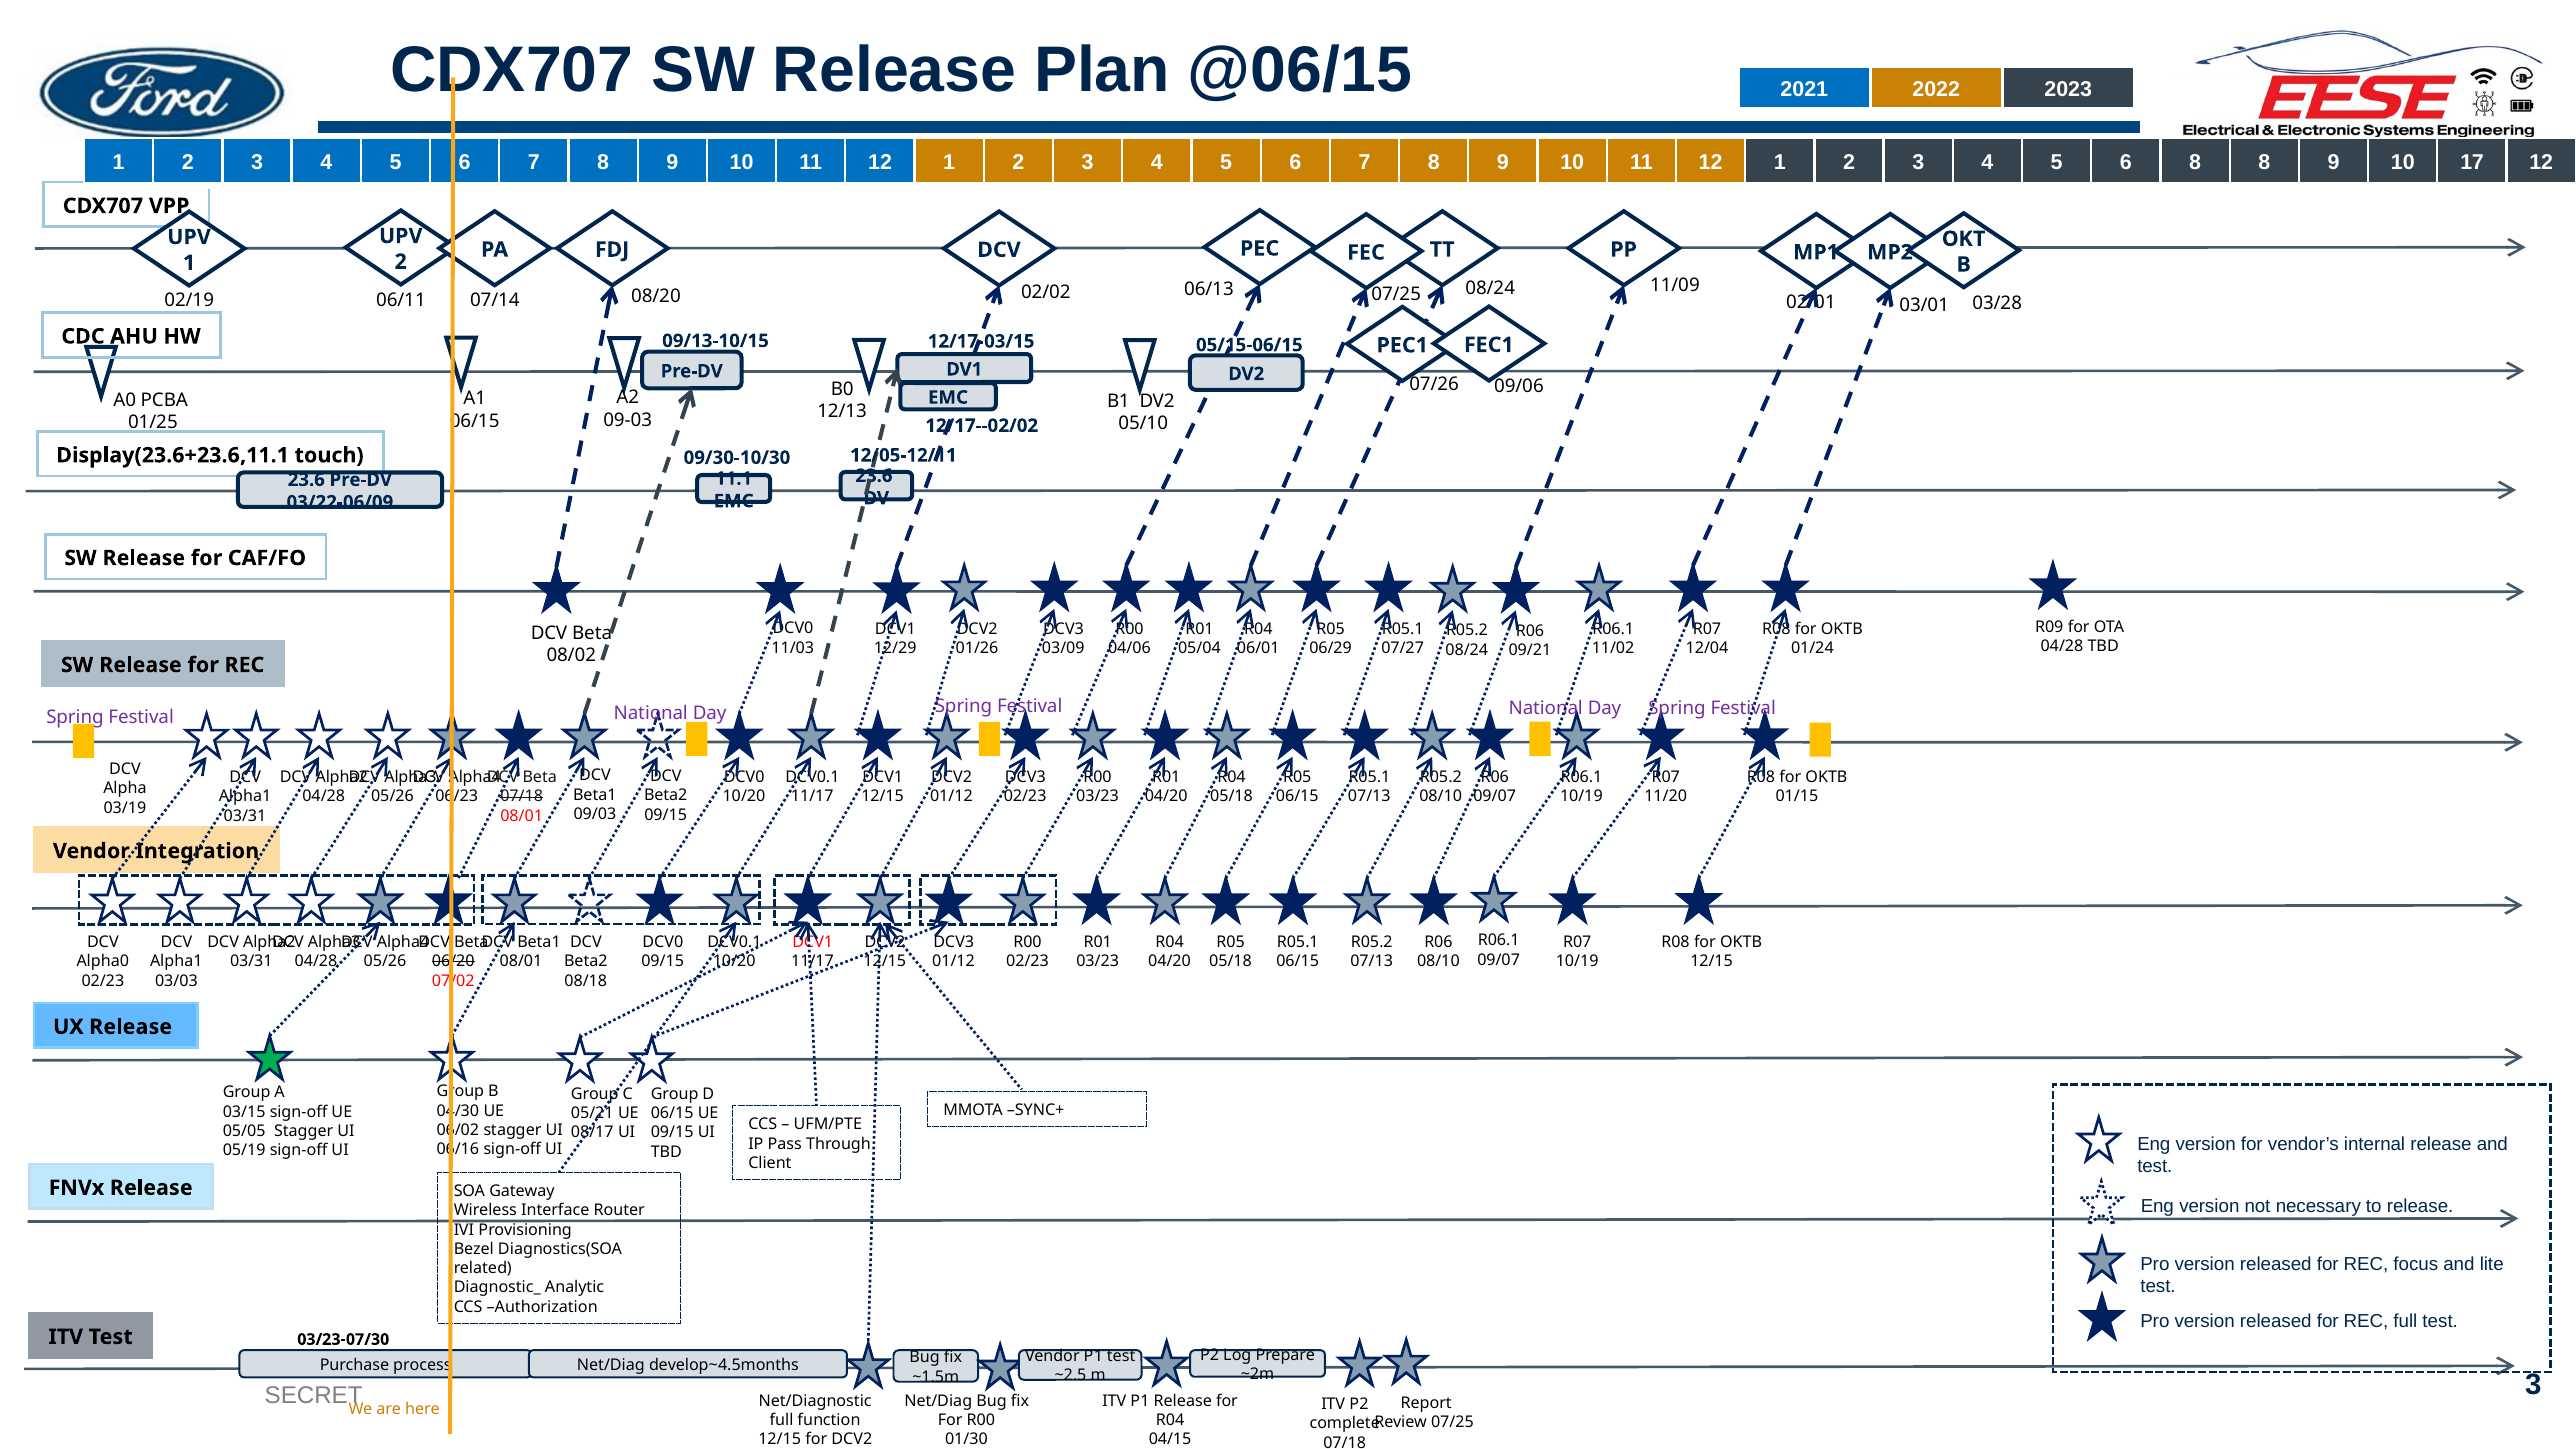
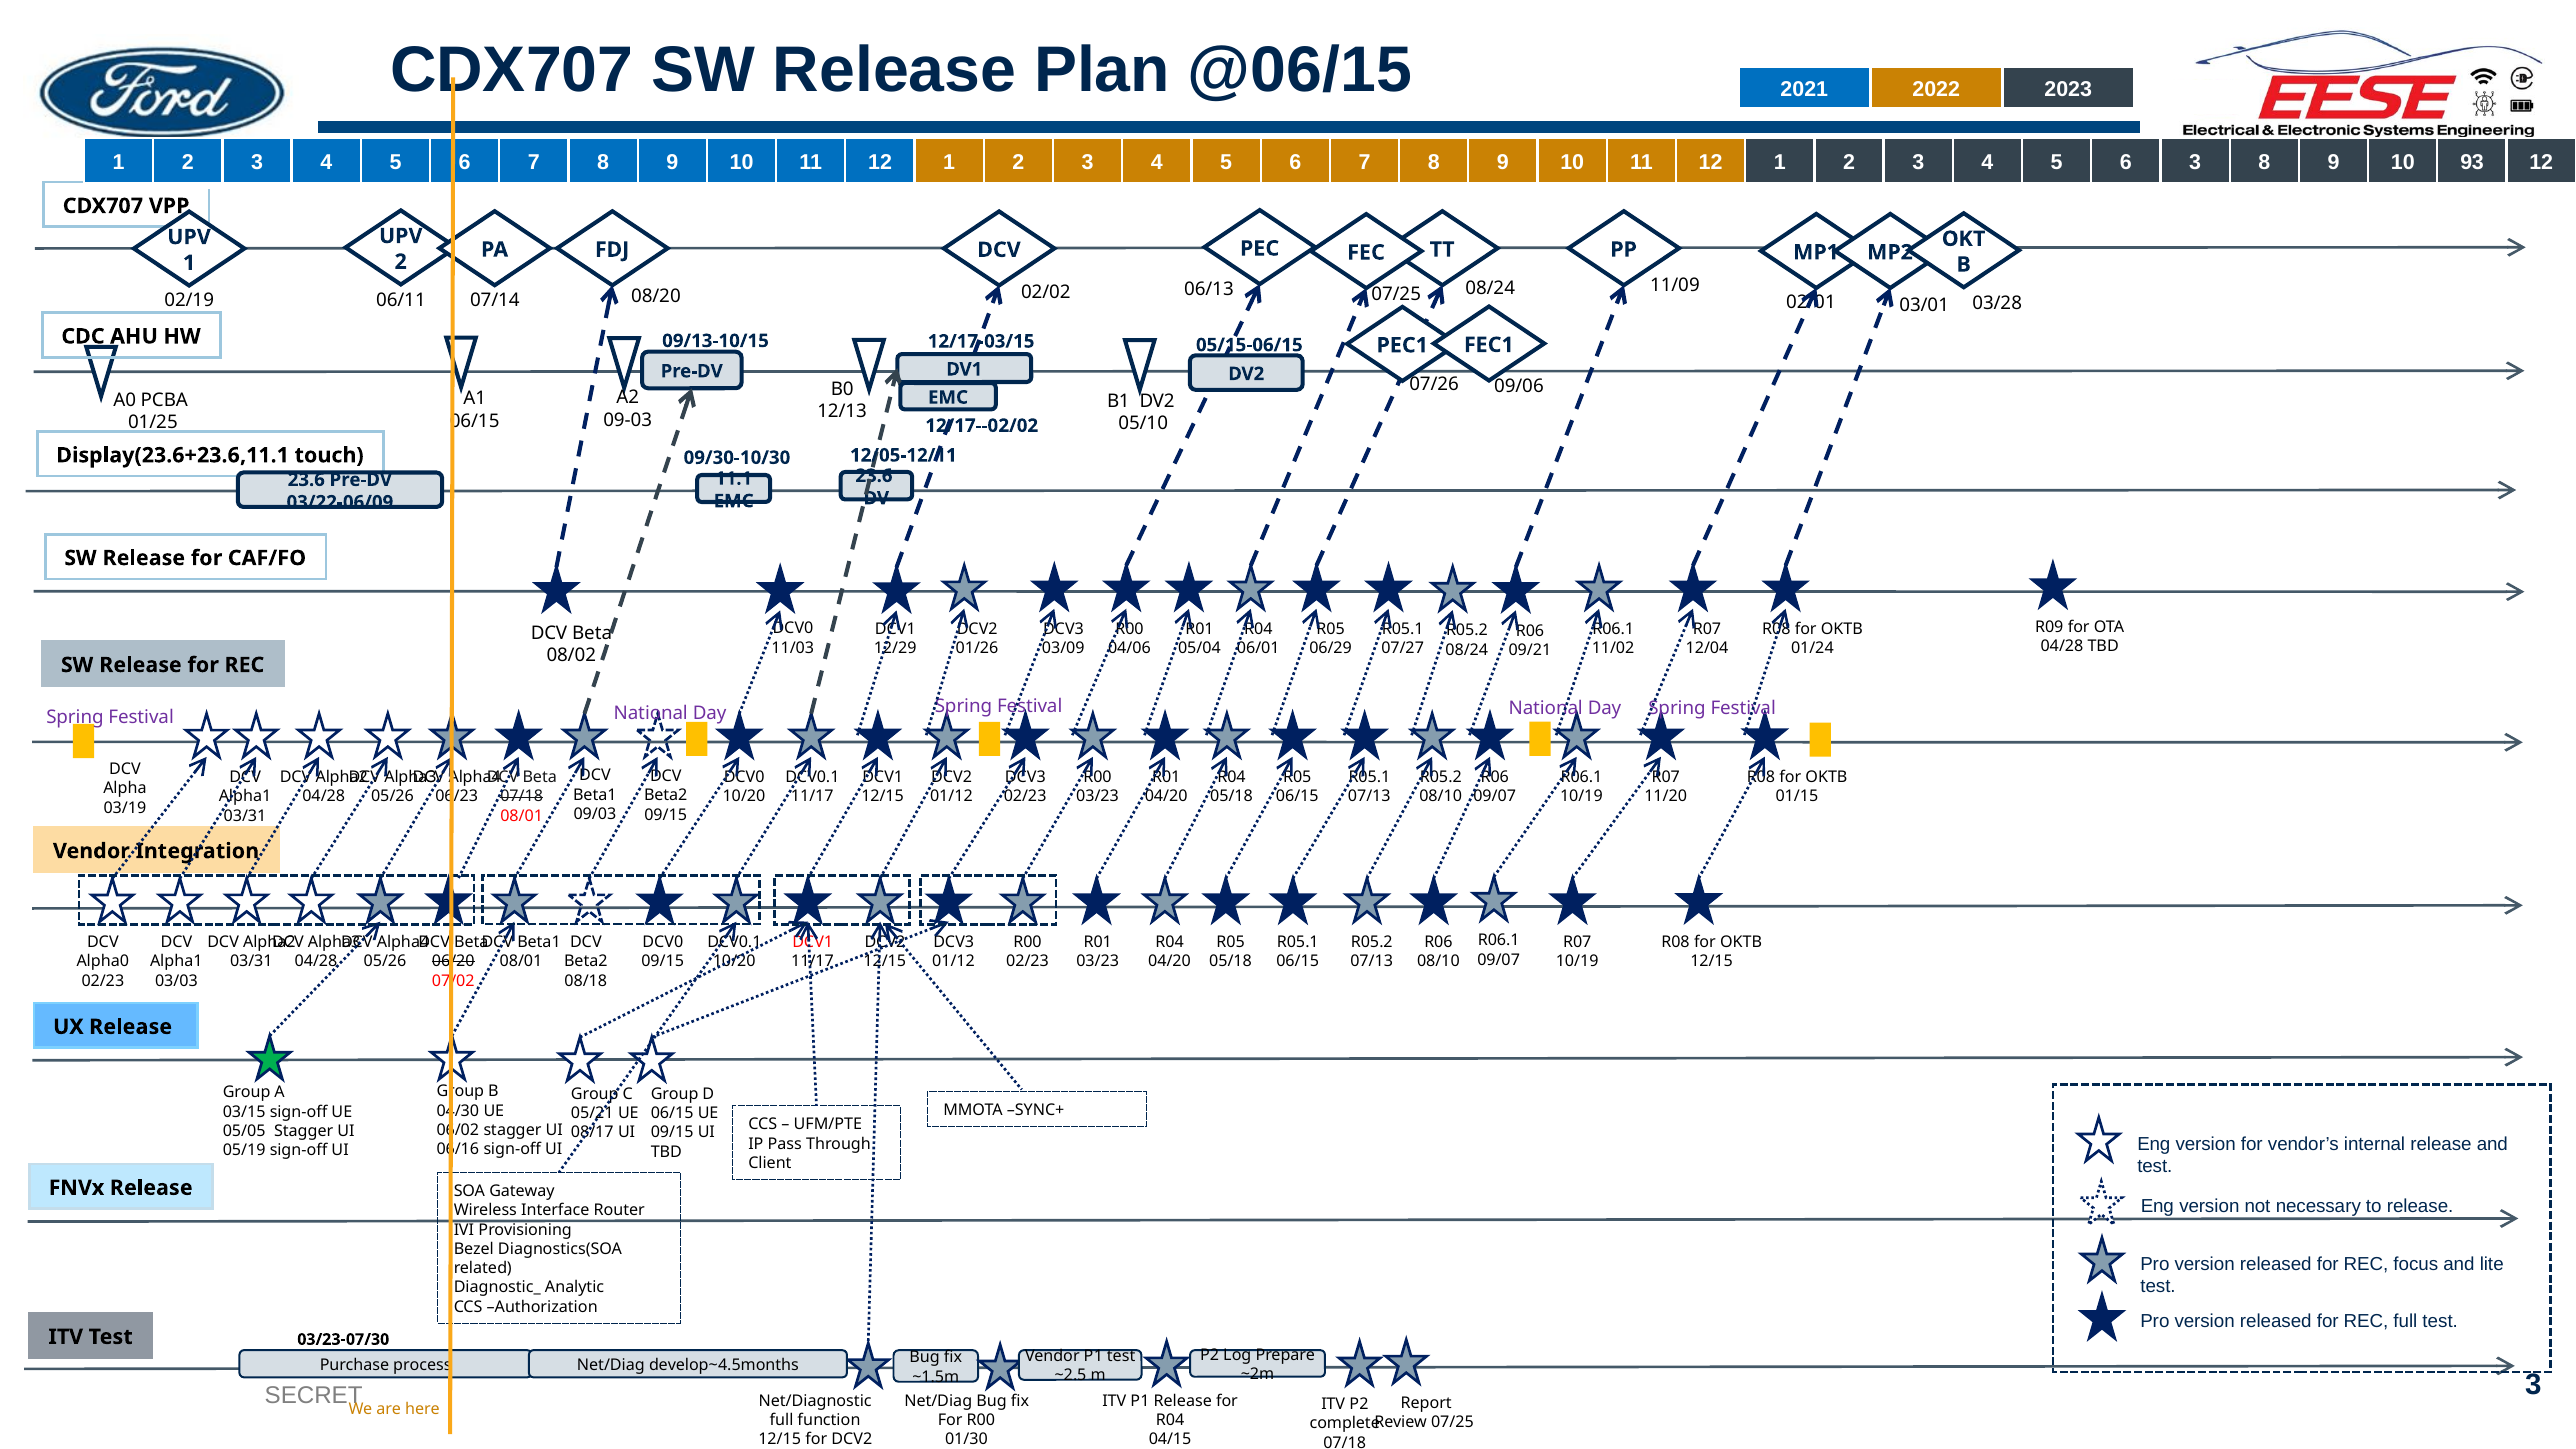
6 8: 8 -> 3
17: 17 -> 93
